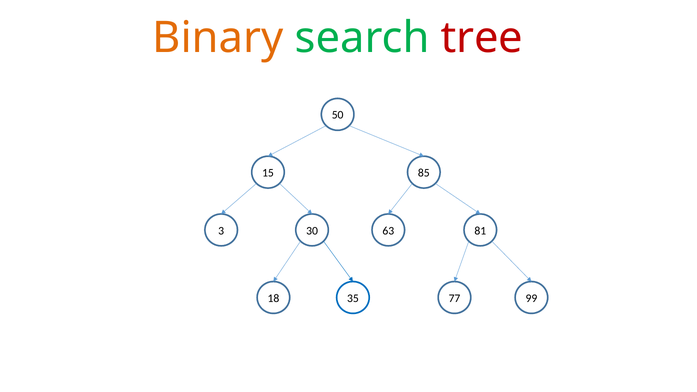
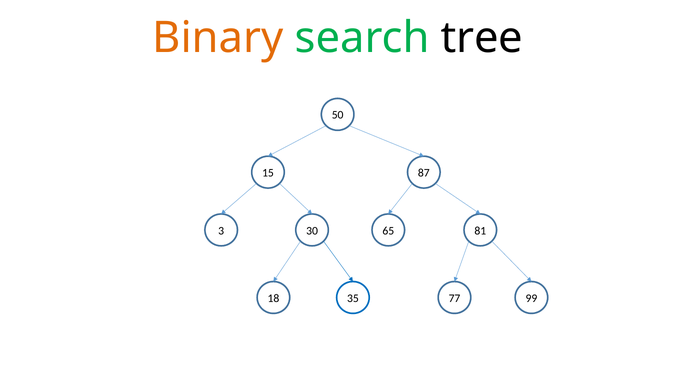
tree colour: red -> black
85: 85 -> 87
63: 63 -> 65
